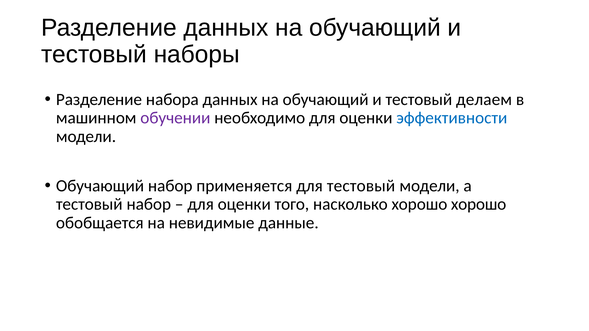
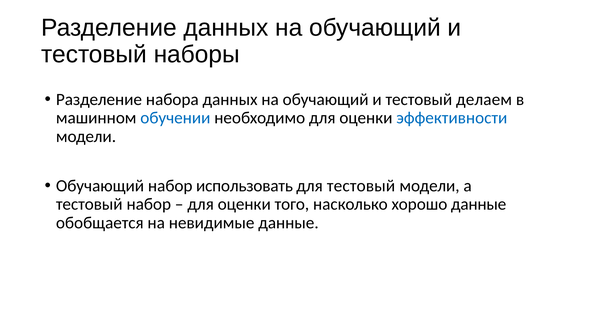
обучении colour: purple -> blue
применяется: применяется -> использовать
хорошо хорошо: хорошо -> данные
